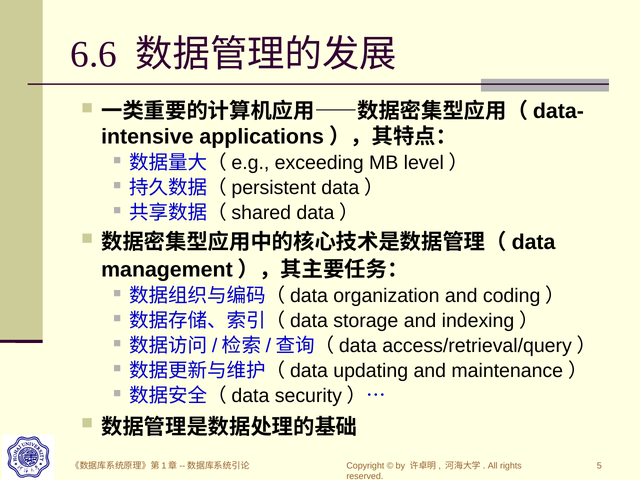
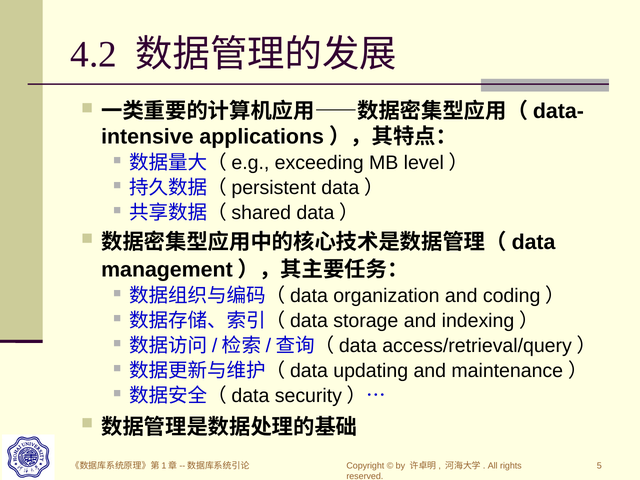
6.6: 6.6 -> 4.2
